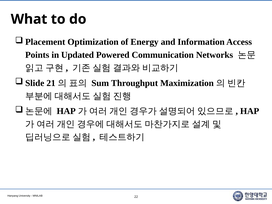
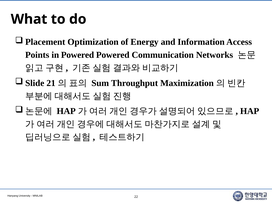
in Updated: Updated -> Powered
